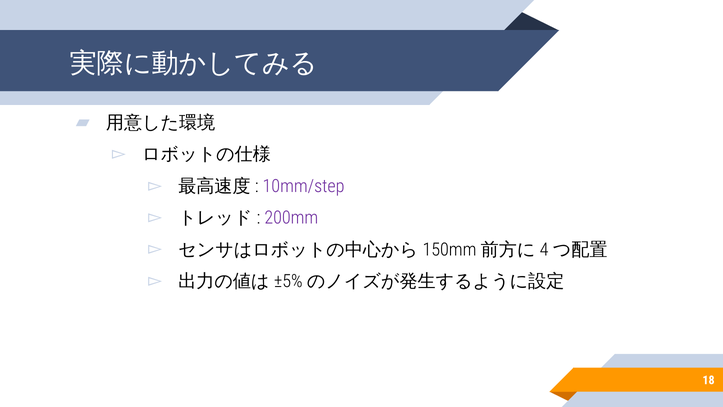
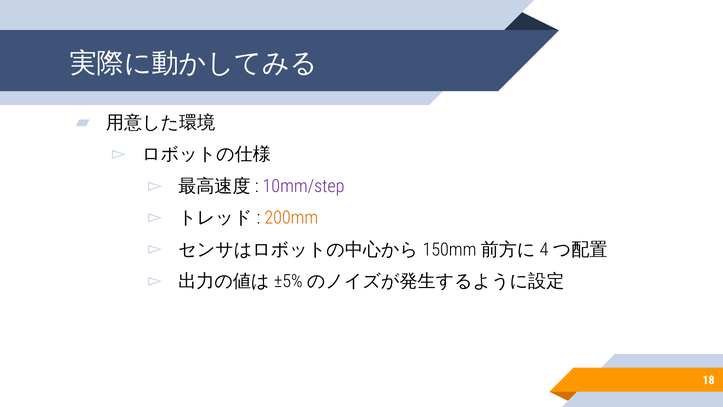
200mm colour: purple -> orange
